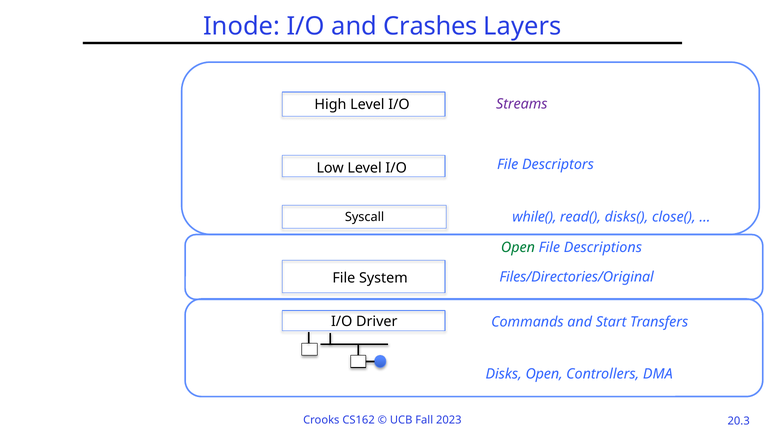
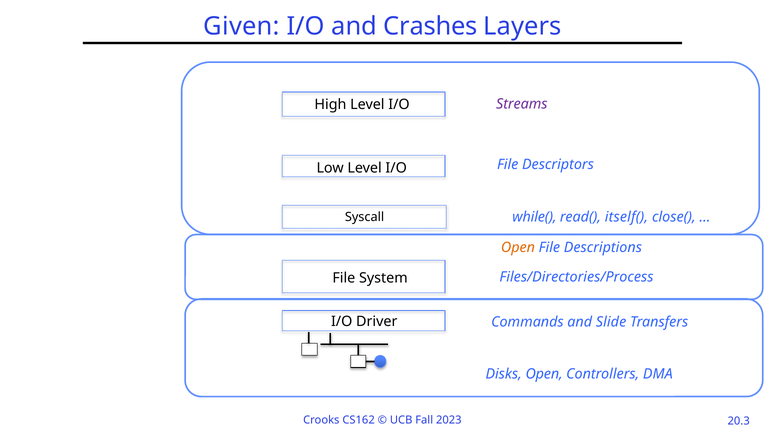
Inode: Inode -> Given
disks(: disks( -> itself(
Open at (518, 248) colour: green -> orange
Files/Directories/Original: Files/Directories/Original -> Files/Directories/Process
Start: Start -> Slide
